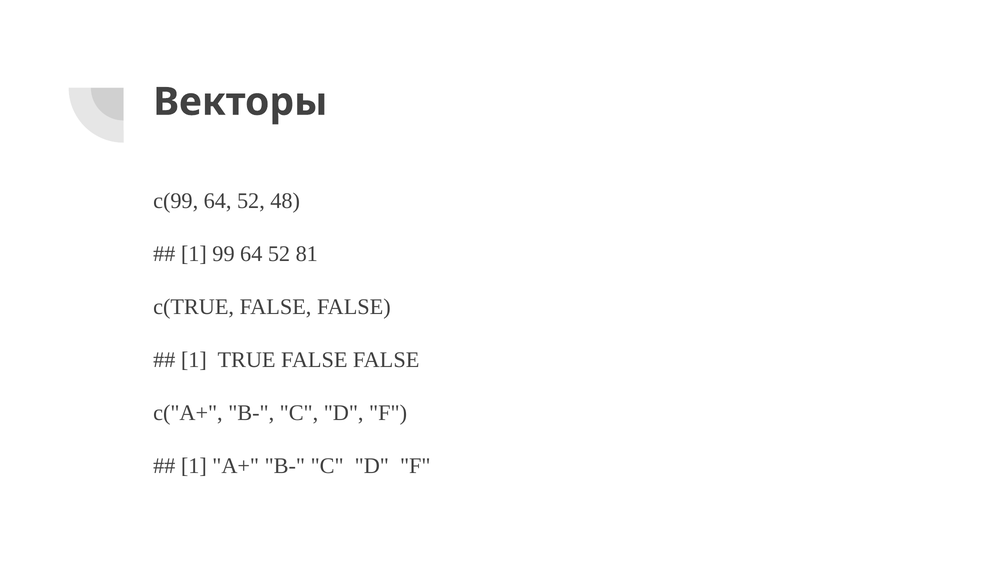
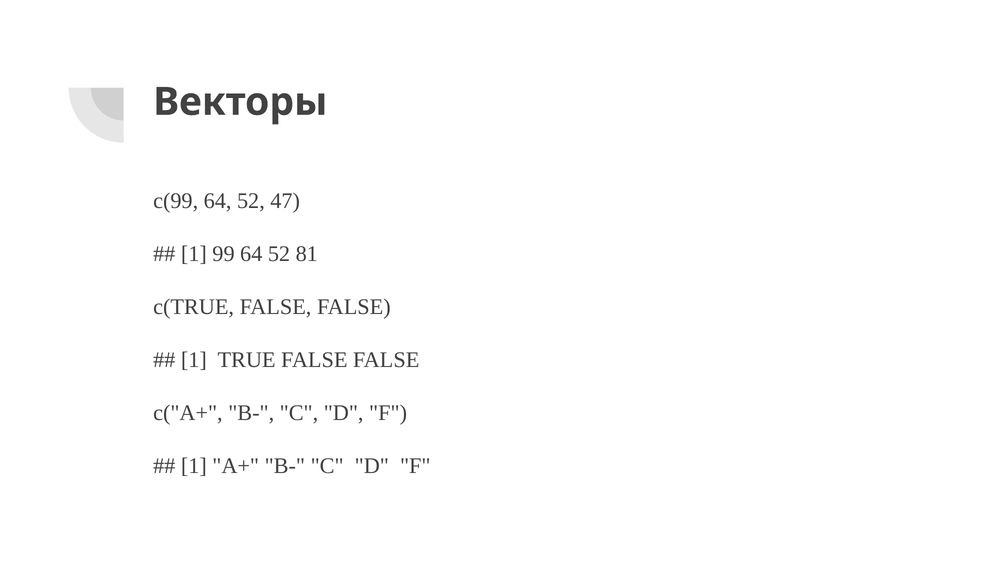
48: 48 -> 47
